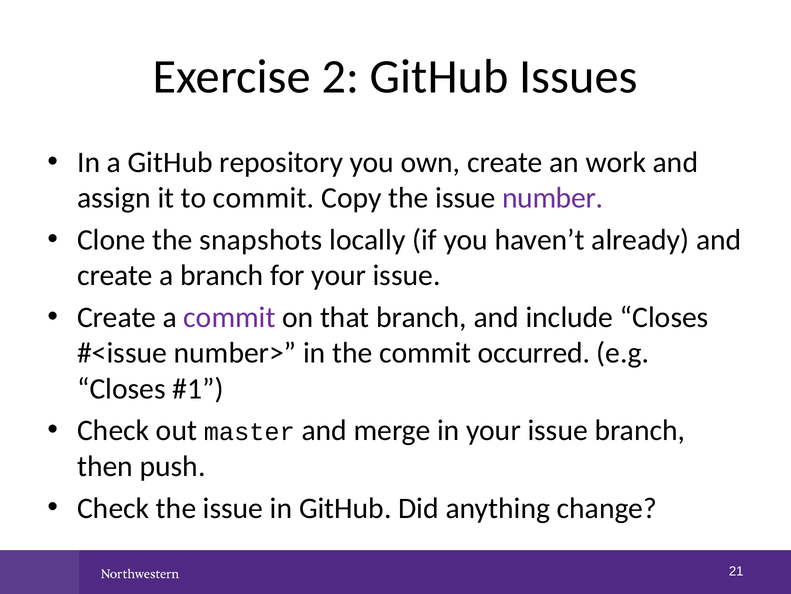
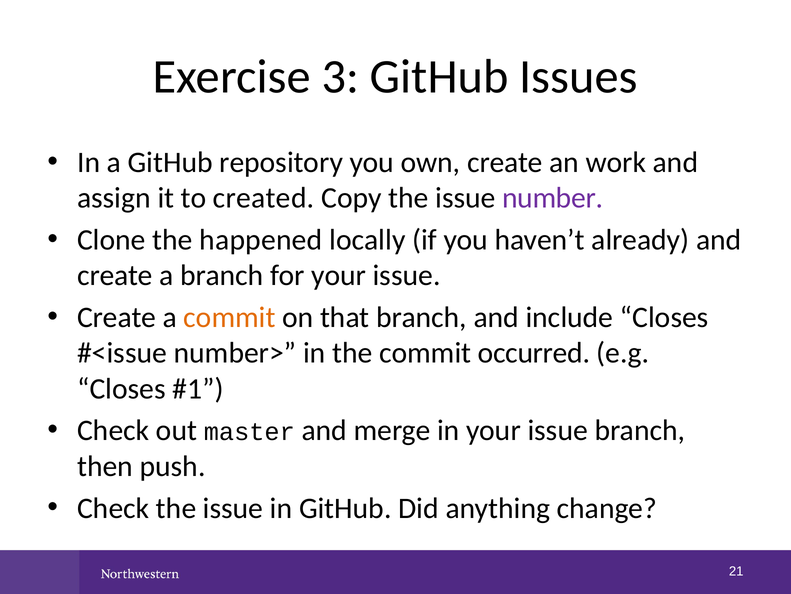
2: 2 -> 3
to commit: commit -> created
snapshots: snapshots -> happened
commit at (229, 317) colour: purple -> orange
